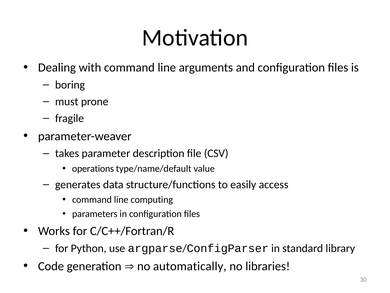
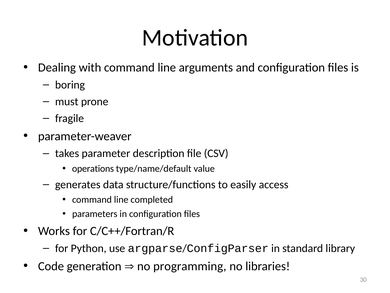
computing: computing -> completed
automatically: automatically -> programming
